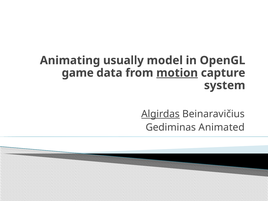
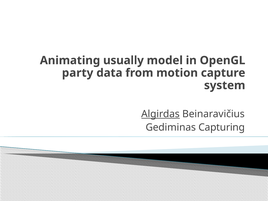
game: game -> party
motion underline: present -> none
Animated: Animated -> Capturing
